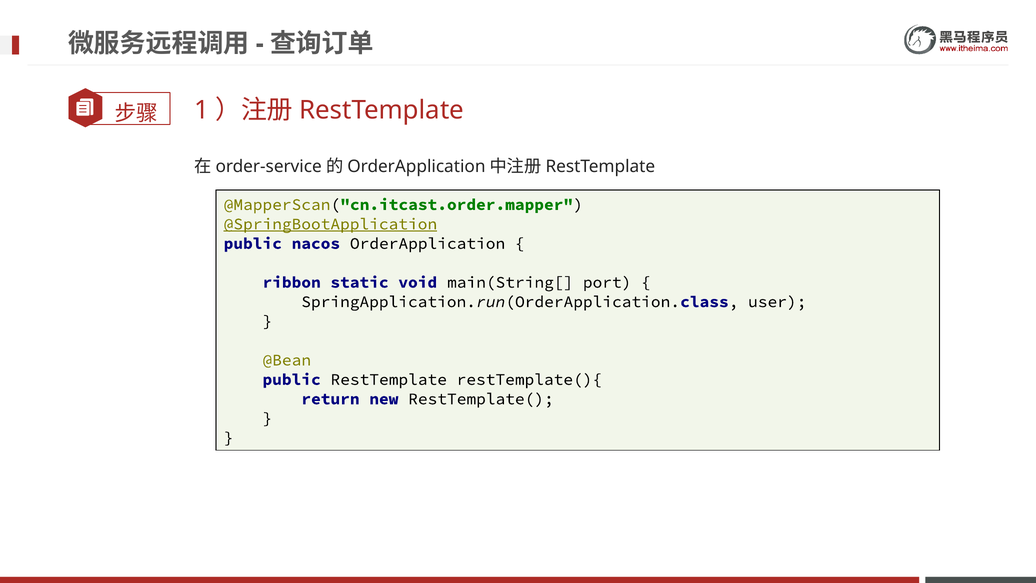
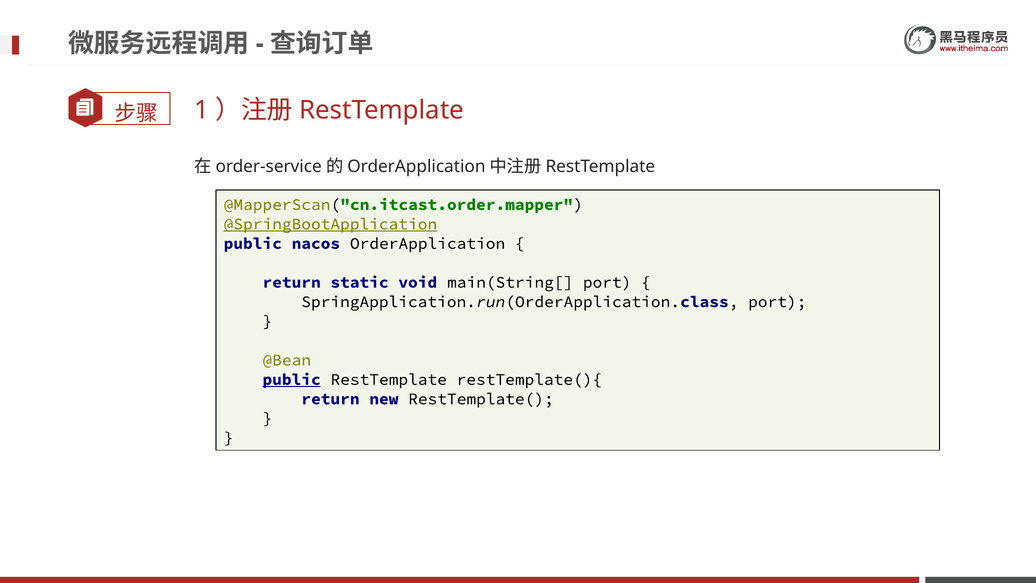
ribbon at (292, 282): ribbon -> return
SpringApplication.run(OrderApplication.class user: user -> port
public at (292, 379) underline: none -> present
